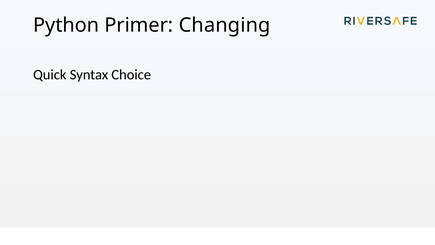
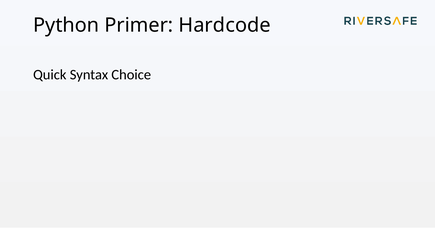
Changing: Changing -> Hardcode
